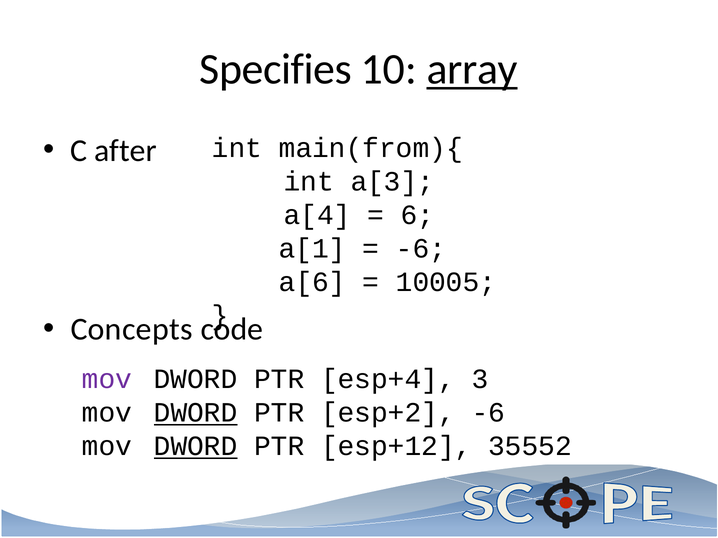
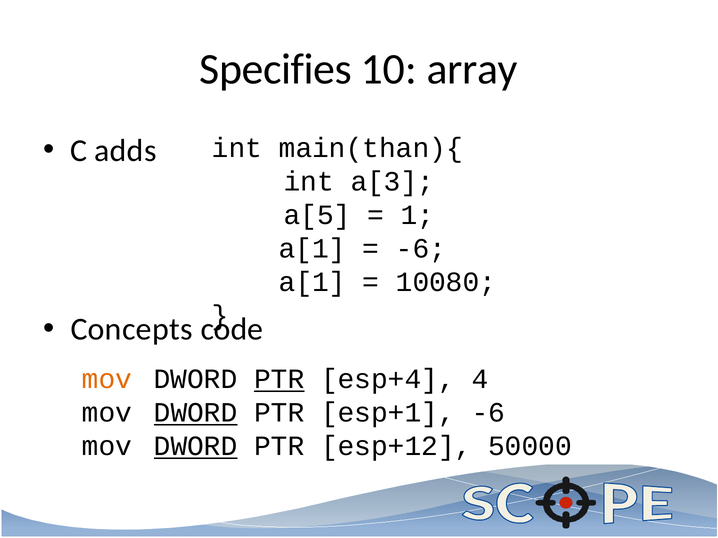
array underline: present -> none
after: after -> adds
main(from){: main(from){ -> main(than){
a[4: a[4 -> a[5
6: 6 -> 1
a[6 at (312, 282): a[6 -> a[1
10005: 10005 -> 10080
mov at (107, 380) colour: purple -> orange
PTR at (279, 380) underline: none -> present
3: 3 -> 4
esp+2: esp+2 -> esp+1
35552: 35552 -> 50000
